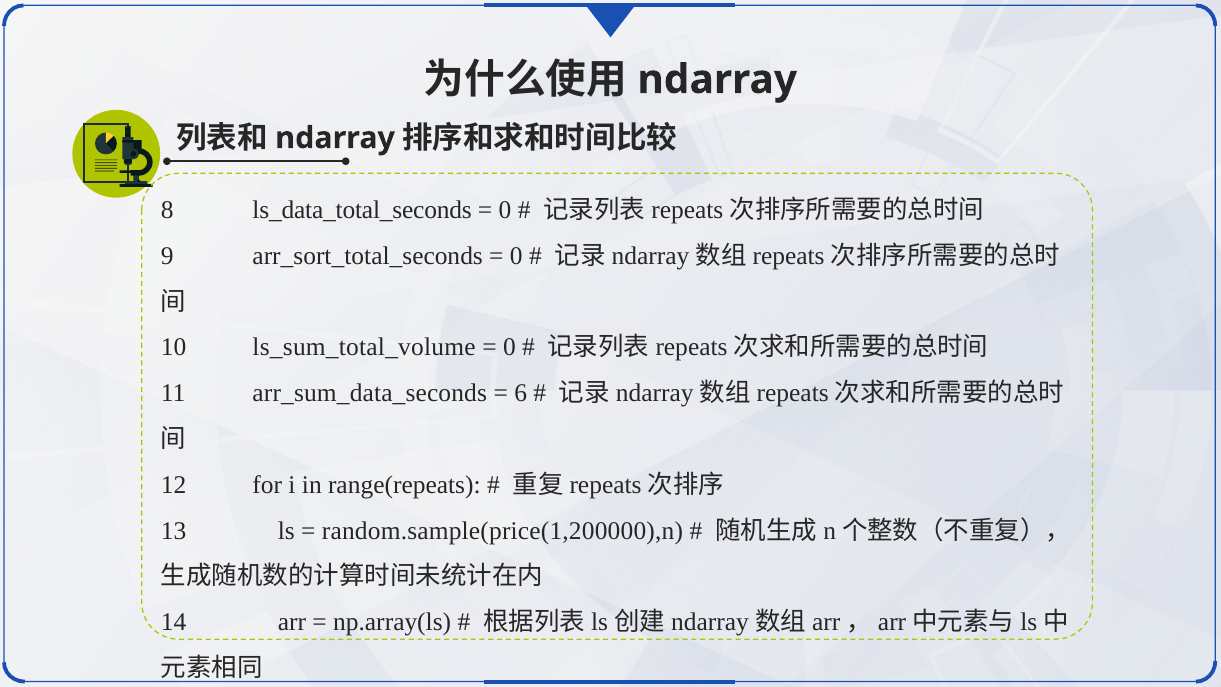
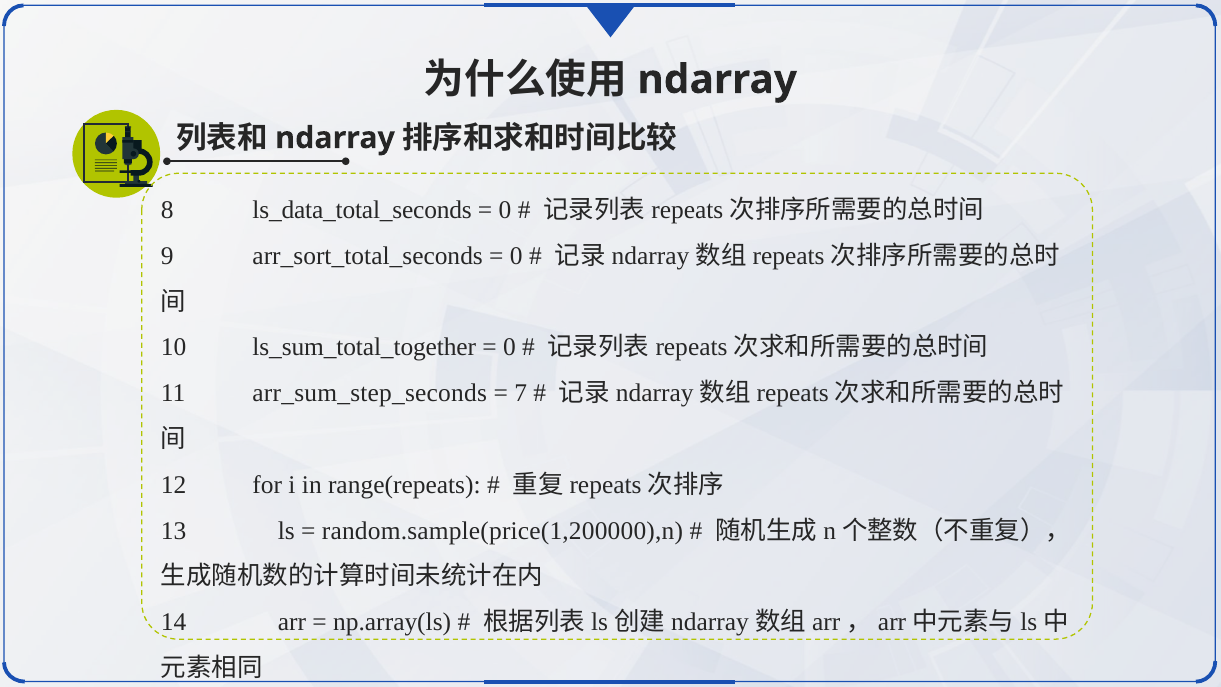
ls_sum_total_volume: ls_sum_total_volume -> ls_sum_total_together
arr_sum_data_seconds: arr_sum_data_seconds -> arr_sum_step_seconds
6: 6 -> 7
